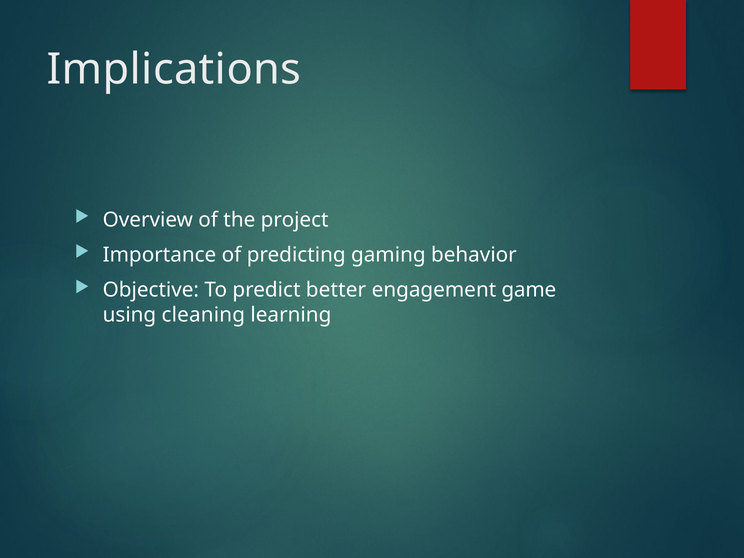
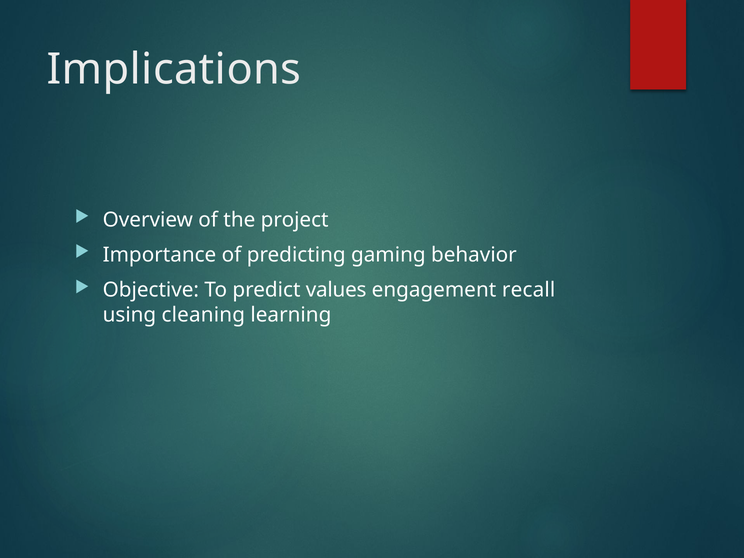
better: better -> values
game: game -> recall
